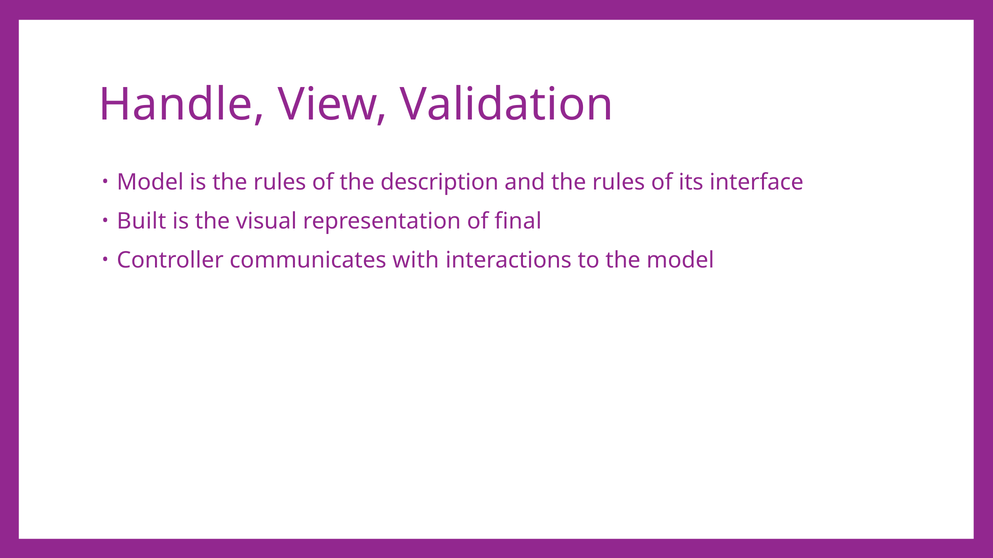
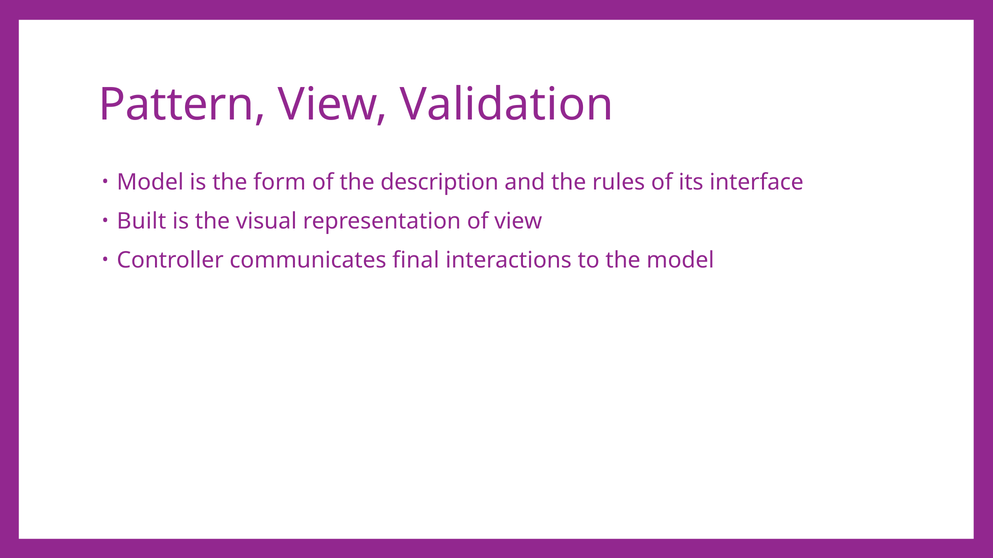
Handle: Handle -> Pattern
is the rules: rules -> form
of final: final -> view
with: with -> final
